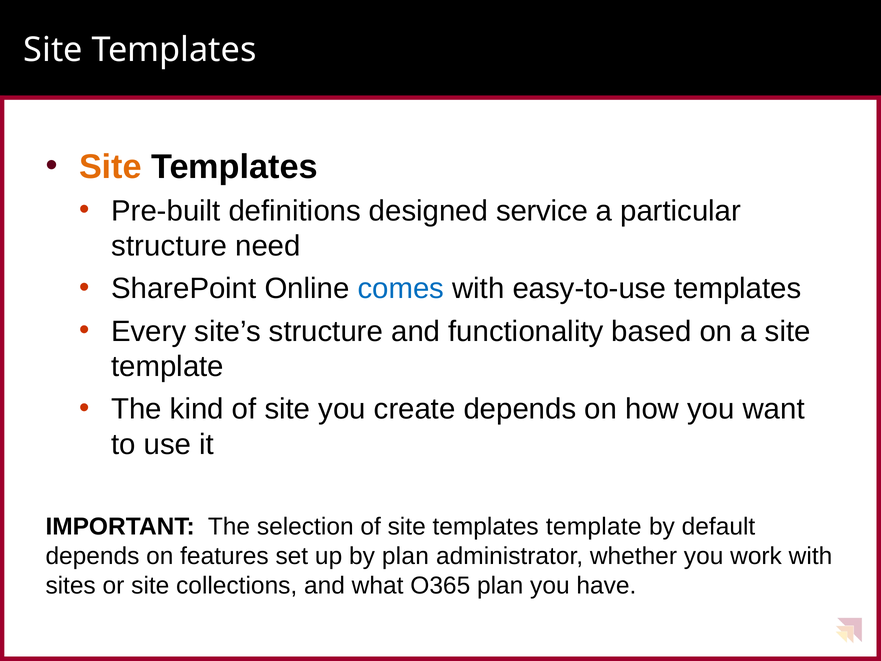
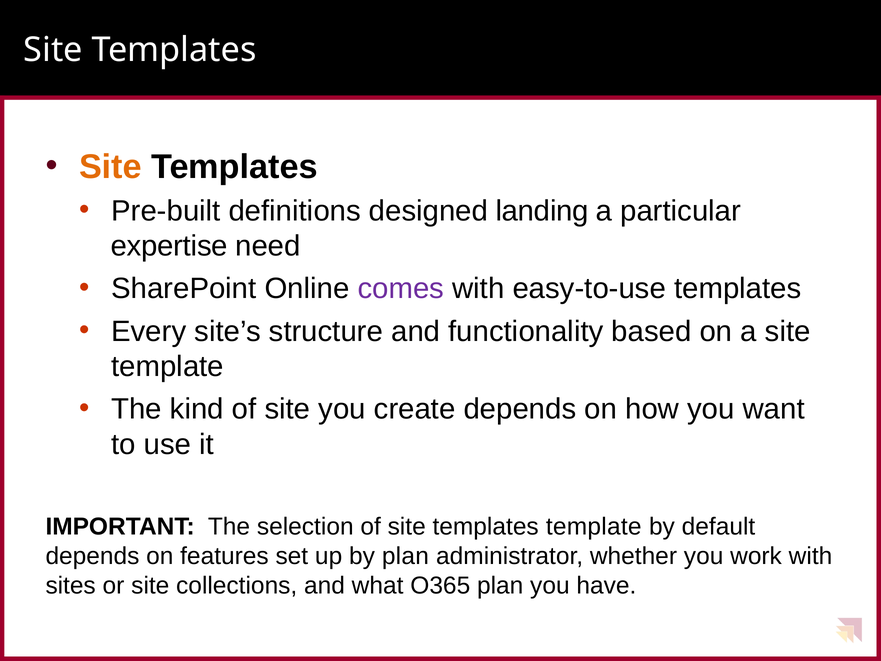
service: service -> landing
structure at (169, 246): structure -> expertise
comes colour: blue -> purple
